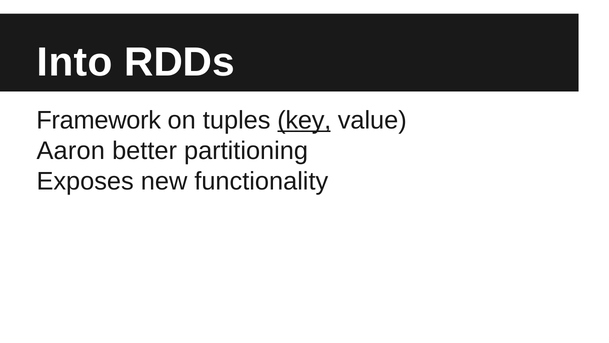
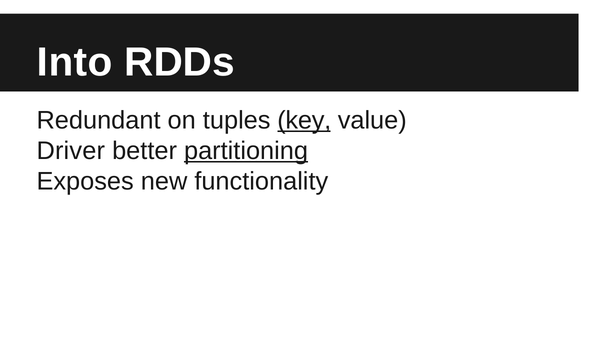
Framework: Framework -> Redundant
Aaron: Aaron -> Driver
partitioning underline: none -> present
